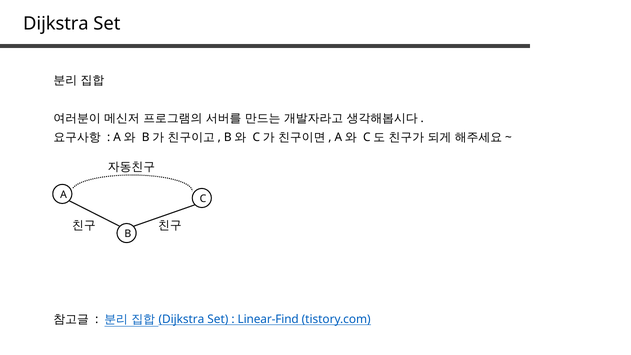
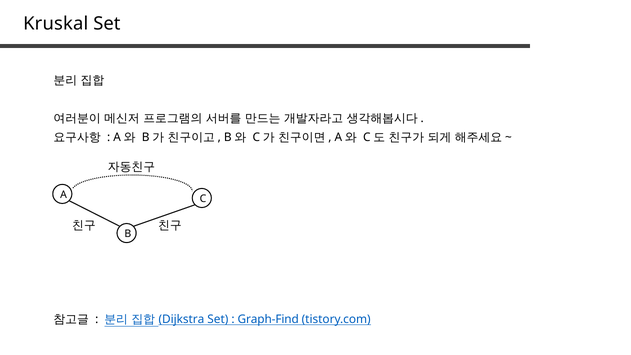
Dijkstra at (56, 24): Dijkstra -> Kruskal
Linear-Find: Linear-Find -> Graph-Find
